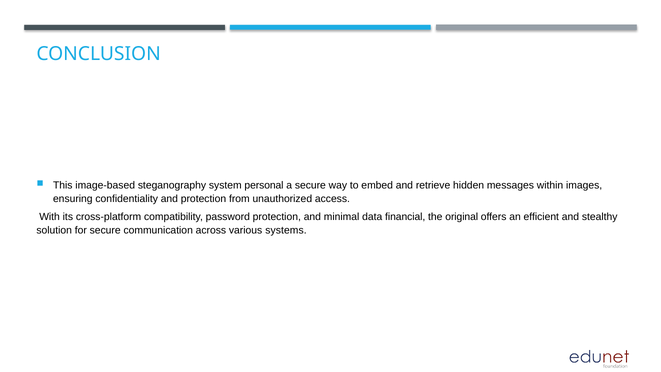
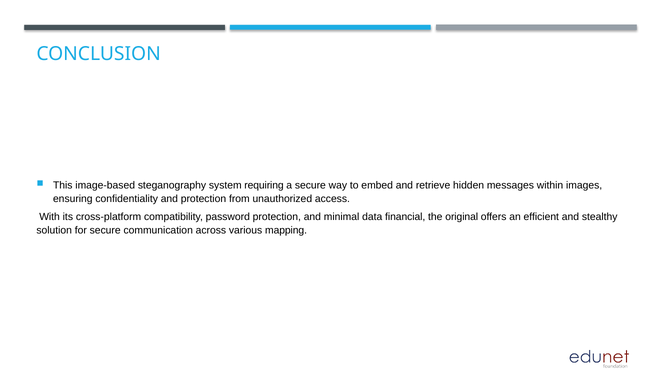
personal: personal -> requiring
systems: systems -> mapping
